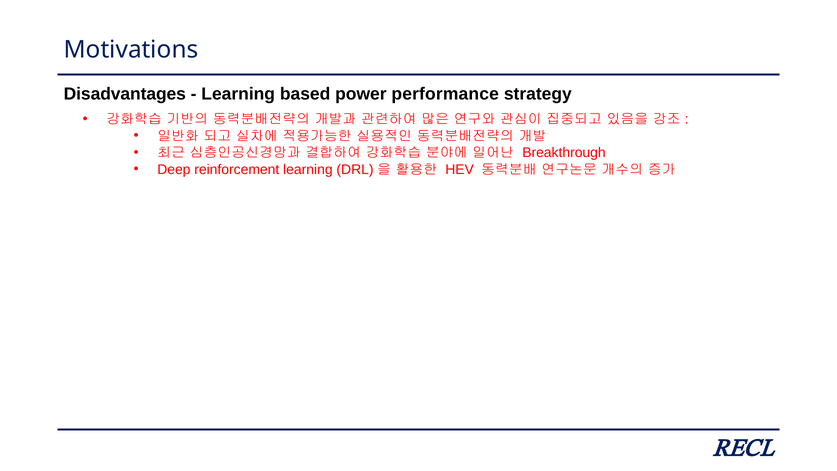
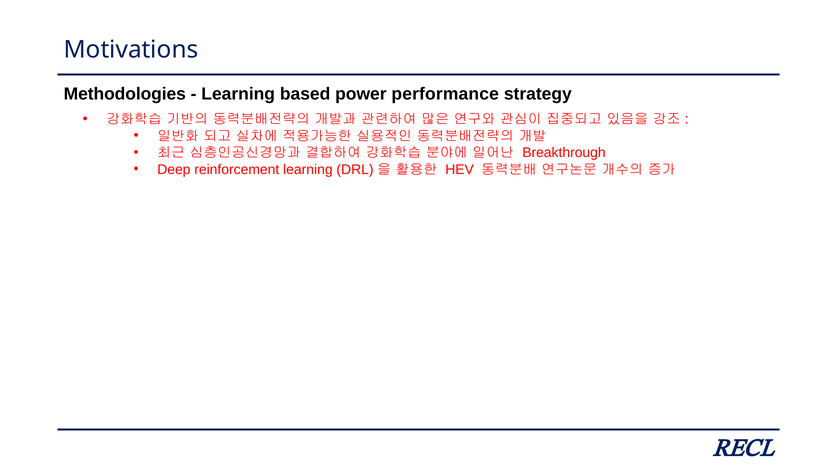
Disadvantages: Disadvantages -> Methodologies
